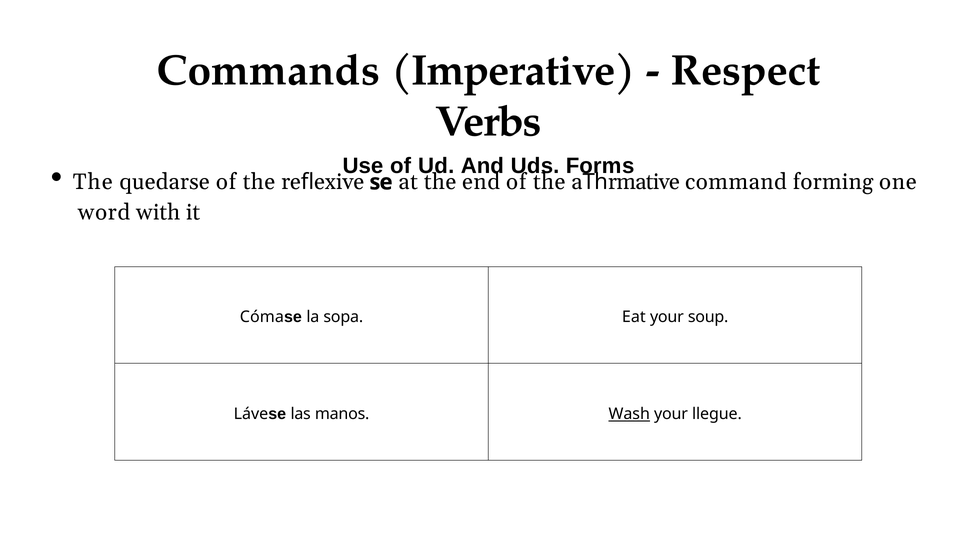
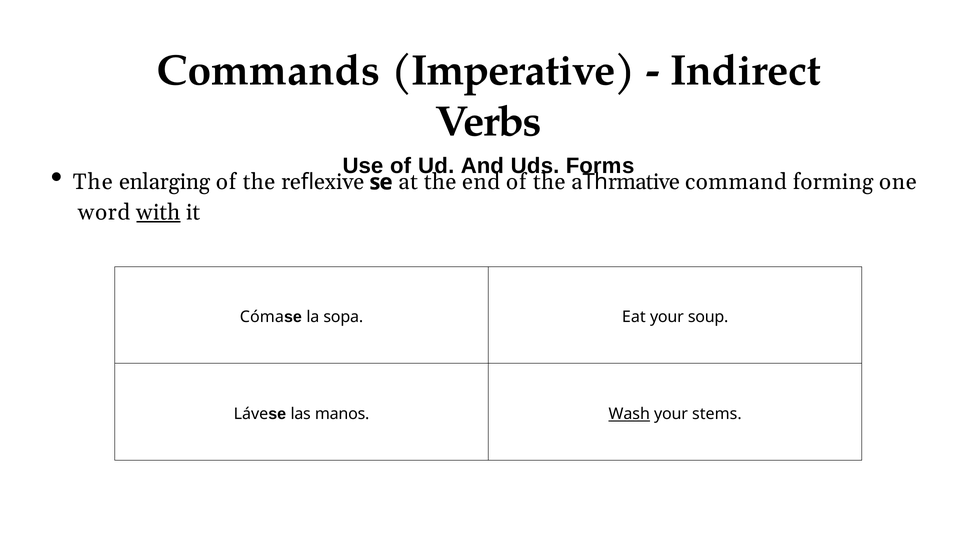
Respect: Respect -> Indirect
quedarse: quedarse -> enlarging
with underline: none -> present
llegue: llegue -> stems
